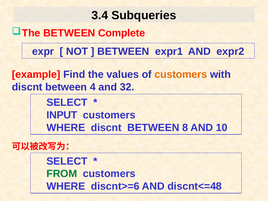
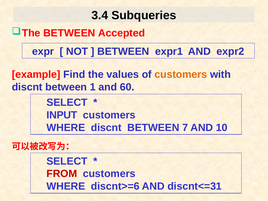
Complete: Complete -> Accepted
4: 4 -> 1
32: 32 -> 60
8: 8 -> 7
FROM colour: green -> red
discnt<=48: discnt<=48 -> discnt<=31
